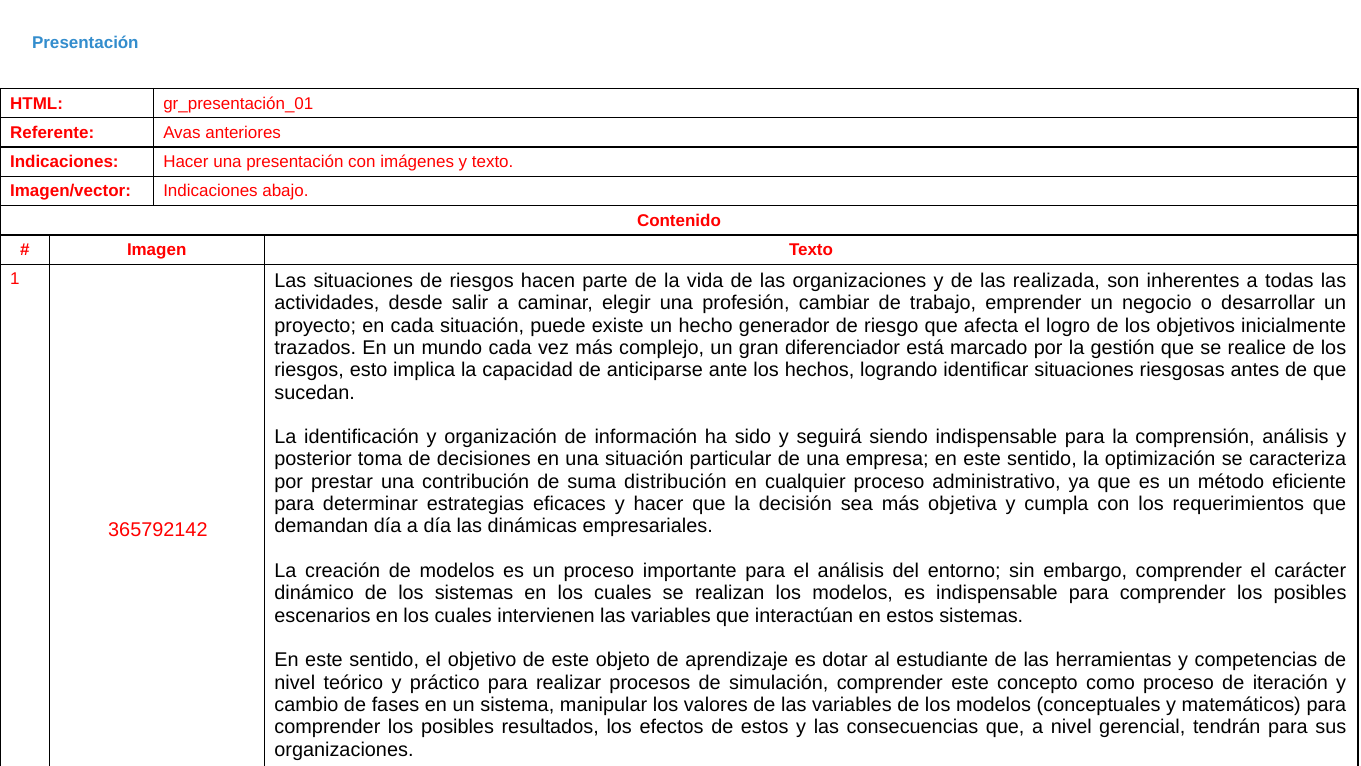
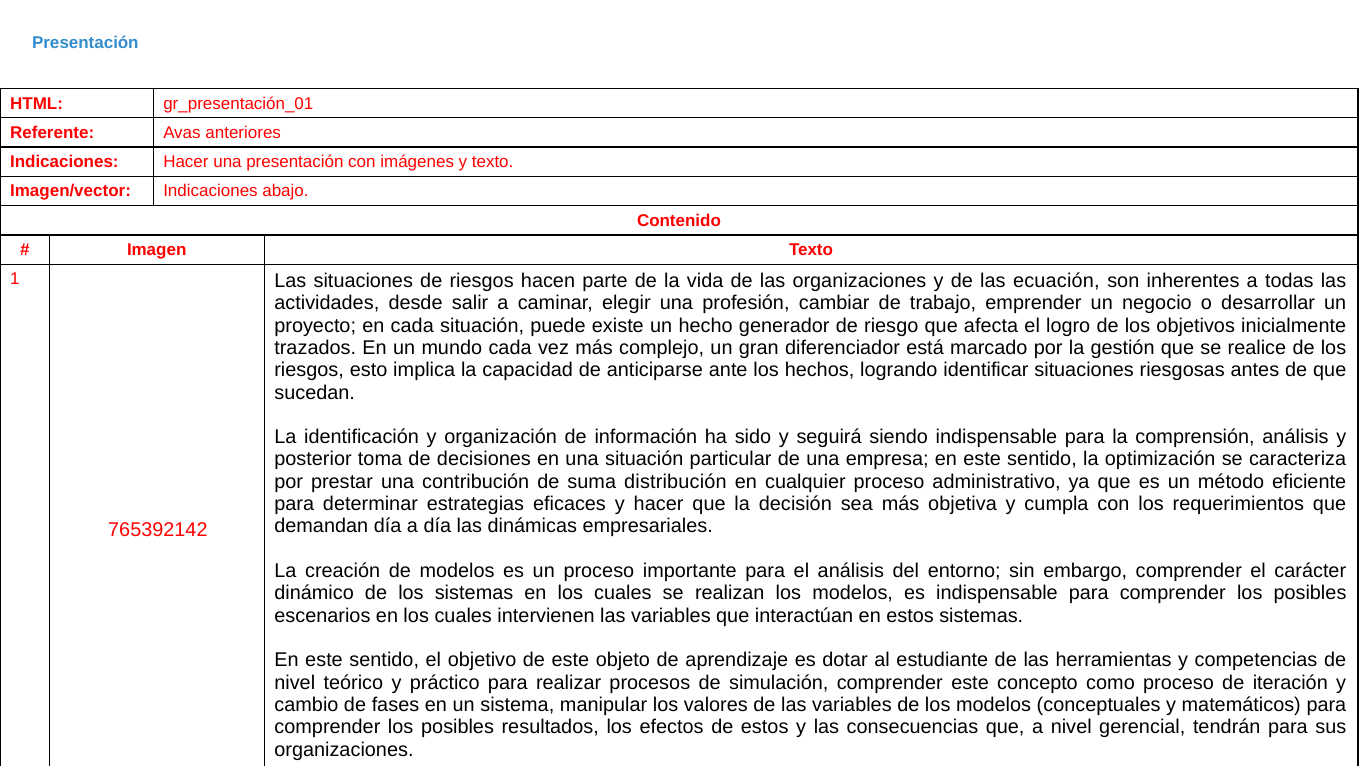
realizada: realizada -> ecuación
365792142: 365792142 -> 765392142
